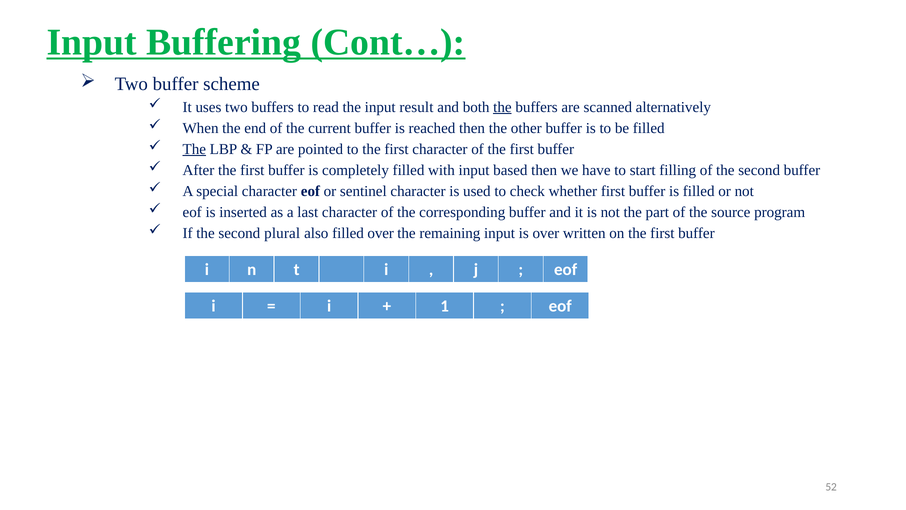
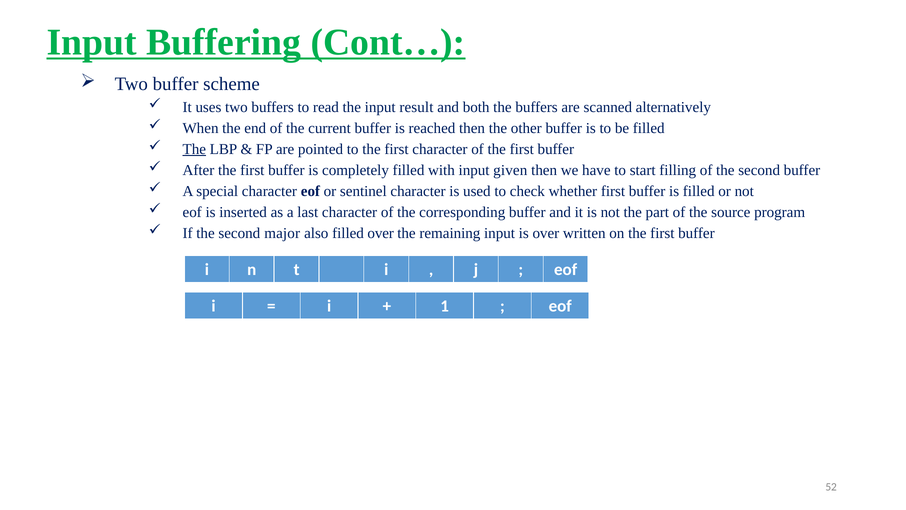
the at (502, 107) underline: present -> none
based: based -> given
plural: plural -> major
